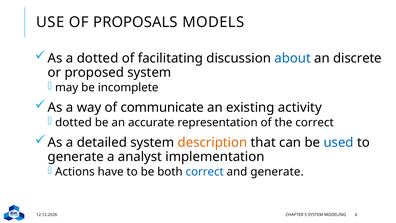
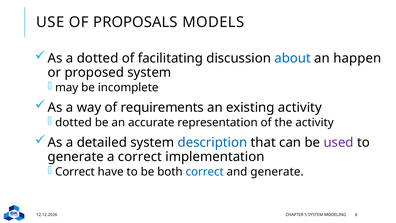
discrete: discrete -> happen
communicate: communicate -> requirements
the correct: correct -> activity
description colour: orange -> blue
used colour: blue -> purple
a analyst: analyst -> correct
Actions at (75, 172): Actions -> Correct
